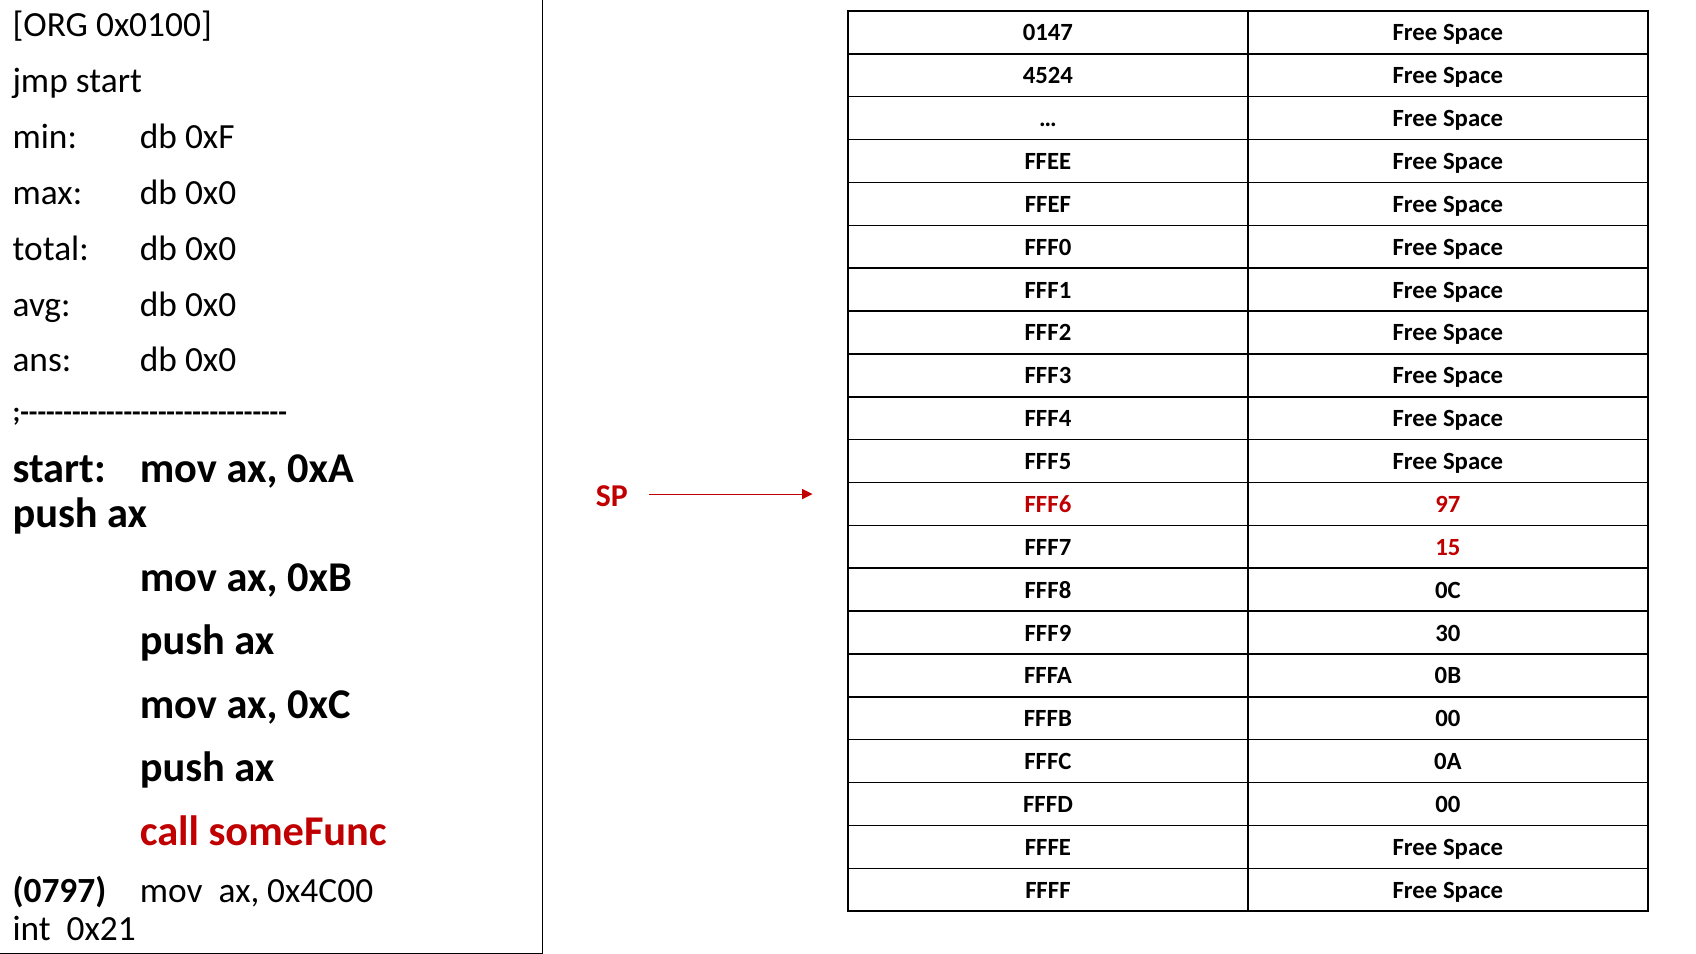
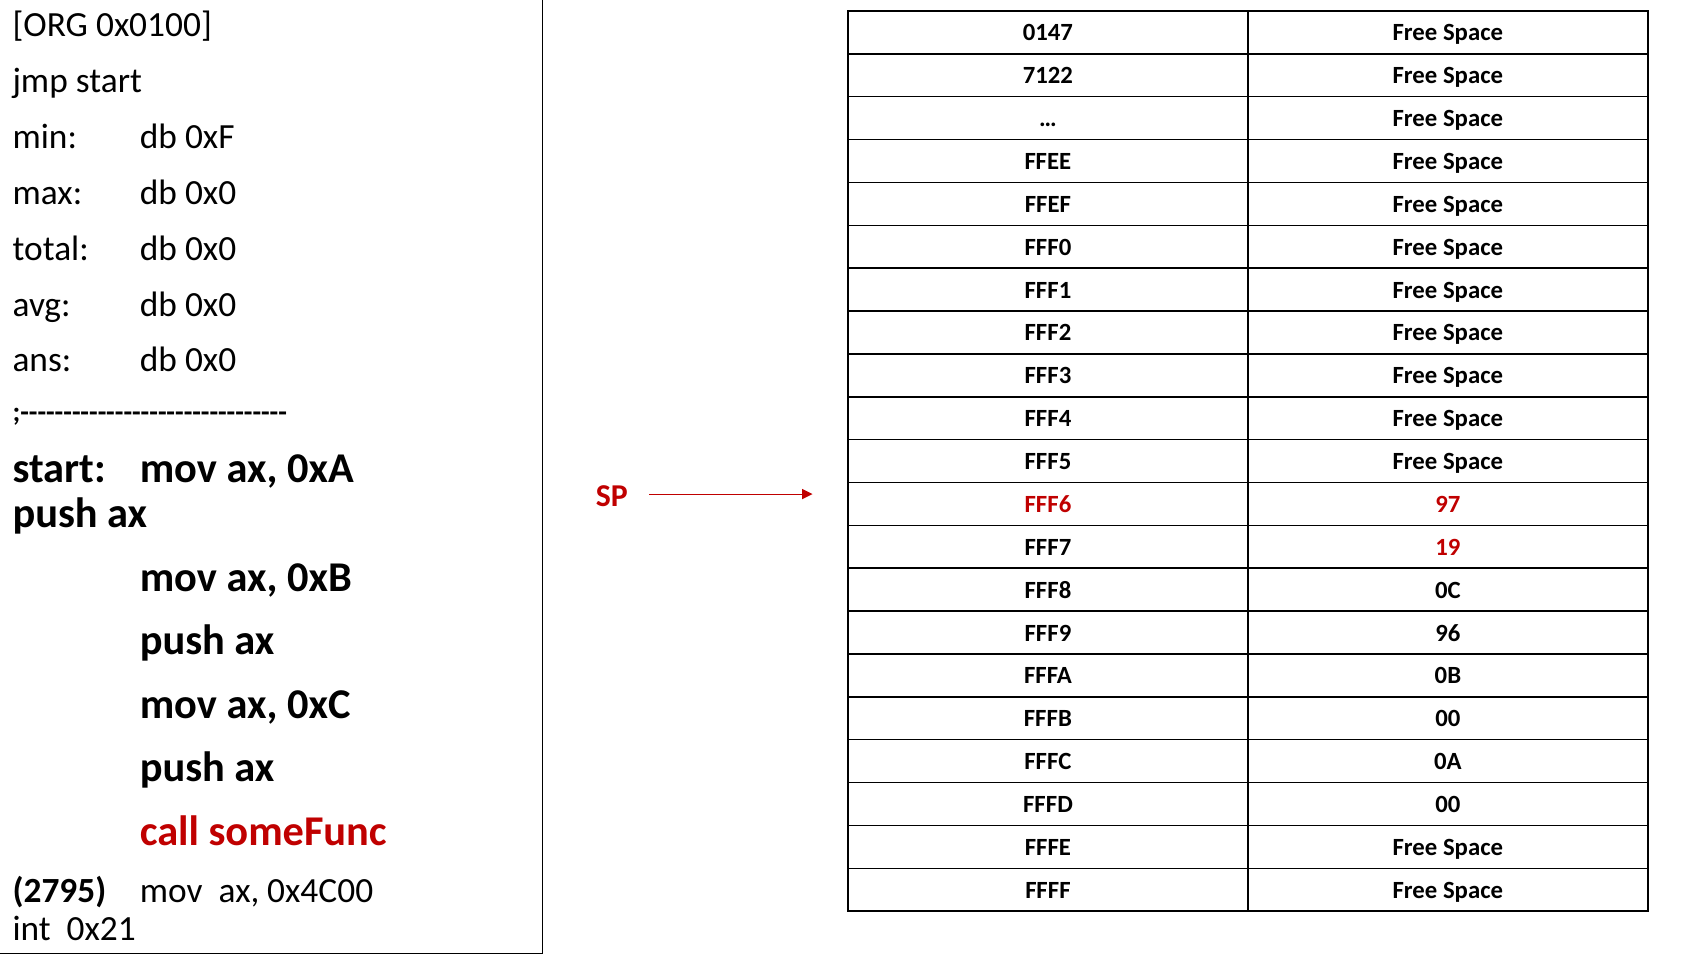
4524: 4524 -> 7122
15: 15 -> 19
30: 30 -> 96
0797: 0797 -> 2795
